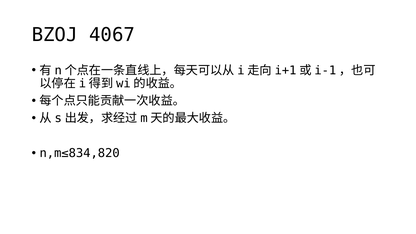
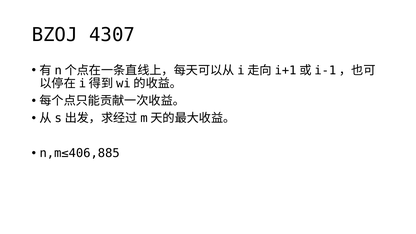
4067: 4067 -> 4307
n,m≤834,820: n,m≤834,820 -> n,m≤406,885
